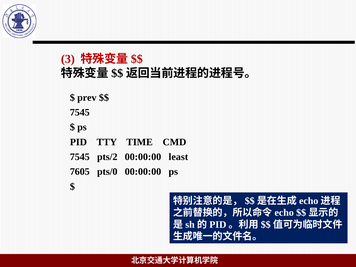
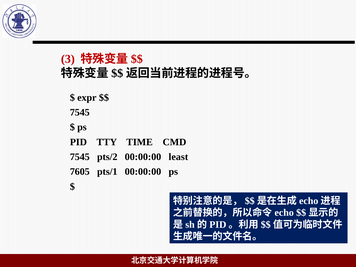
prev: prev -> expr
pts/0: pts/0 -> pts/1
